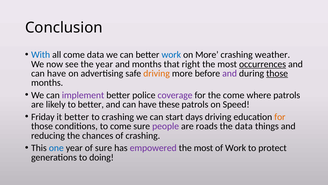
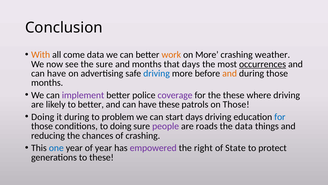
With colour: blue -> orange
work at (171, 55) colour: blue -> orange
the year: year -> sure
that right: right -> days
driving at (157, 73) colour: orange -> blue
and at (230, 73) colour: purple -> orange
those at (277, 73) underline: present -> none
the come: come -> these
where patrols: patrols -> driving
on Speed: Speed -> Those
Friday at (43, 117): Friday -> Doing
it better: better -> during
to crashing: crashing -> problem
for at (280, 117) colour: orange -> blue
to come: come -> doing
of sure: sure -> year
most at (203, 148): most -> right
of Work: Work -> State
to doing: doing -> these
